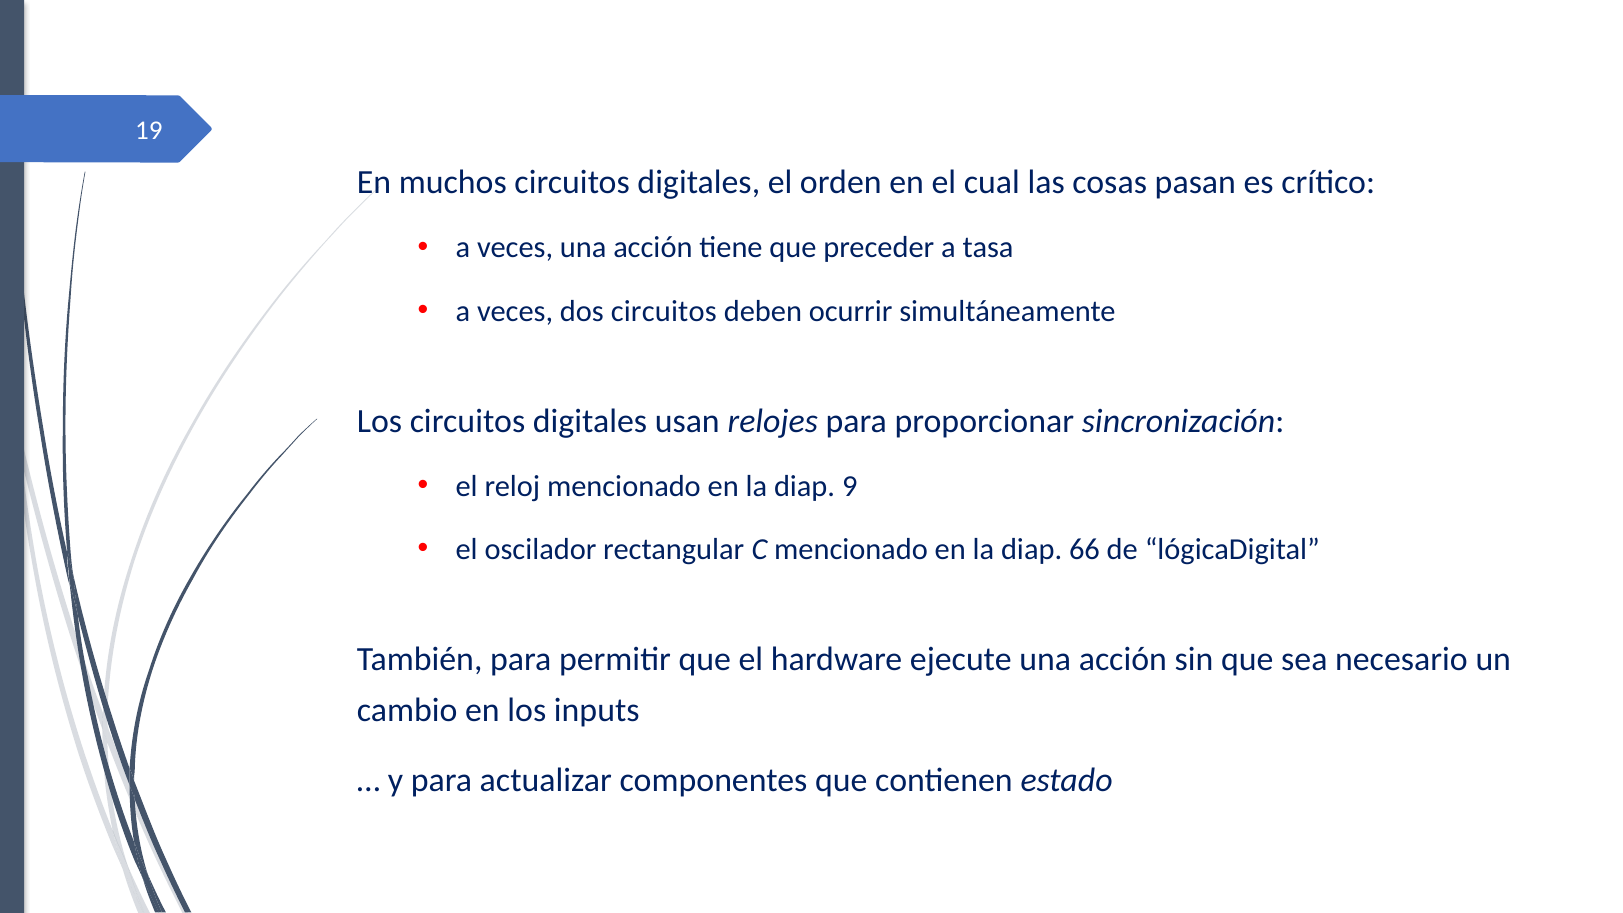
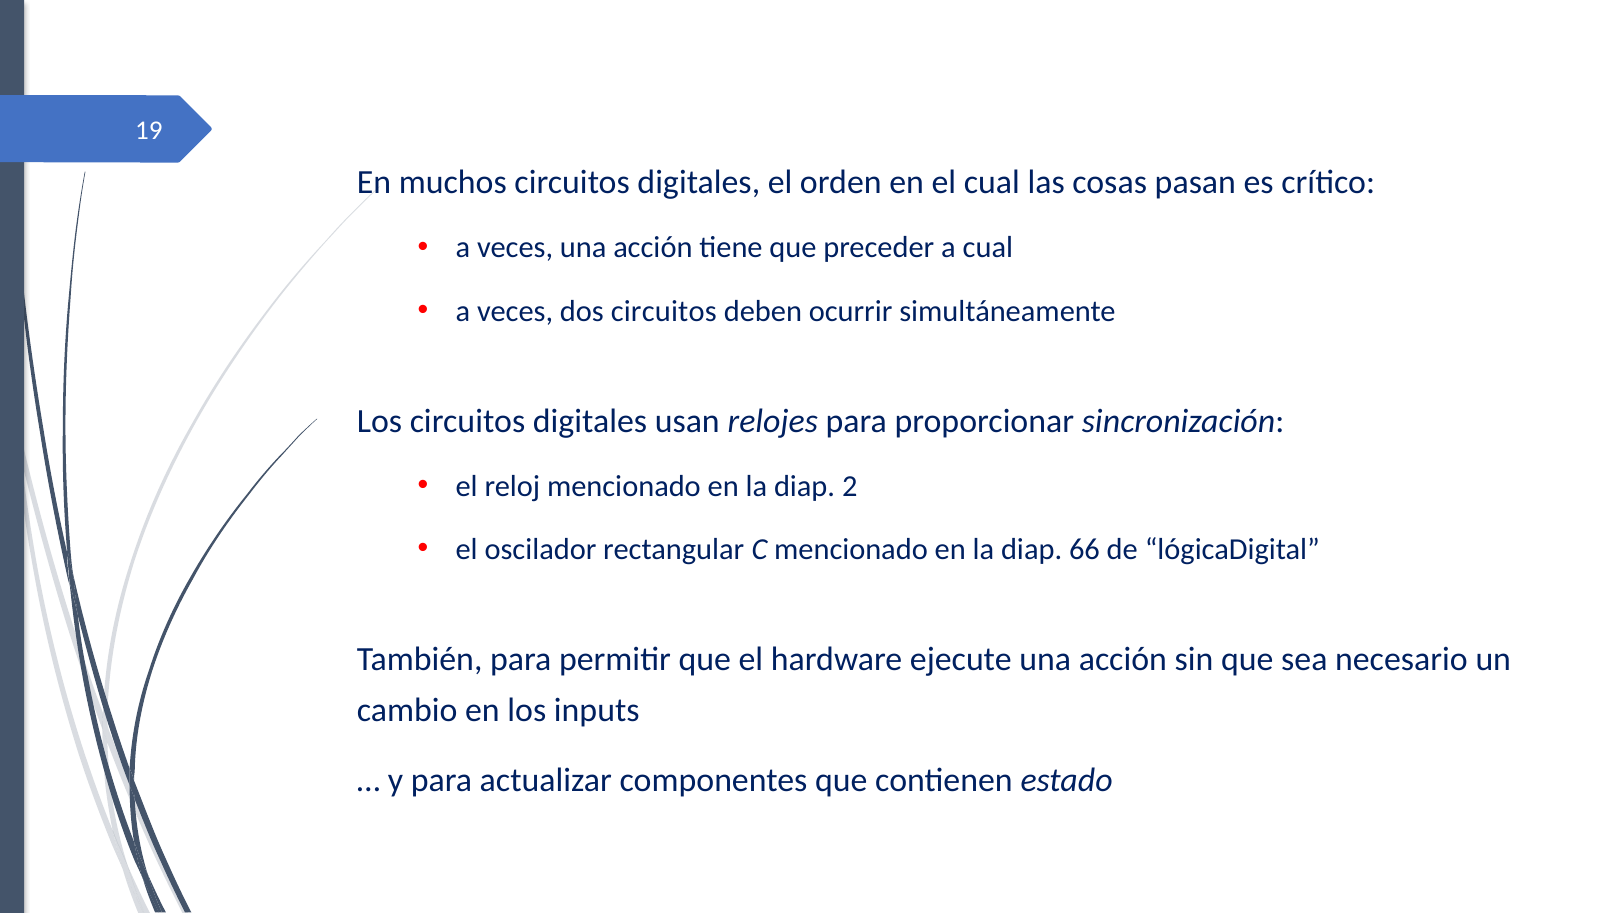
a tasa: tasa -> cual
9: 9 -> 2
